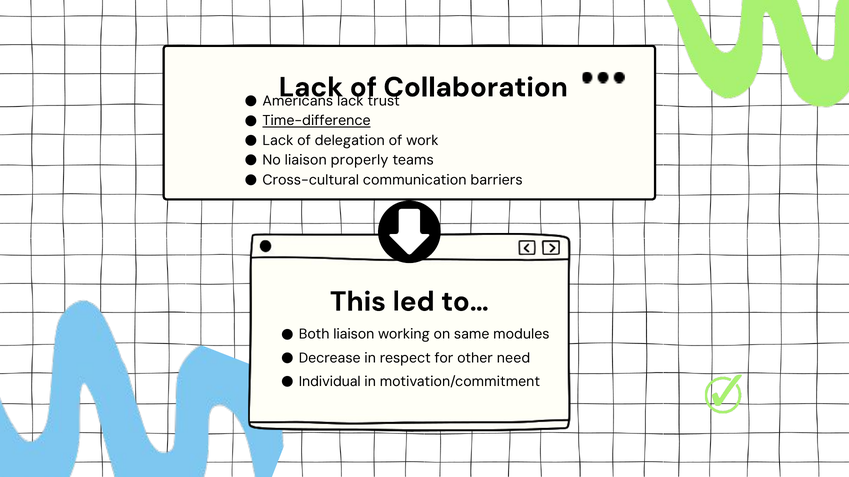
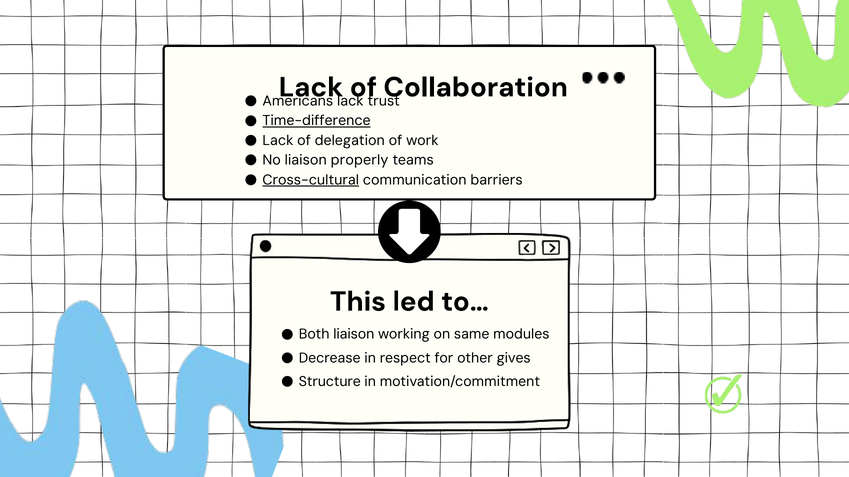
Cross-cultural underline: none -> present
need: need -> gives
Individual: Individual -> Structure
